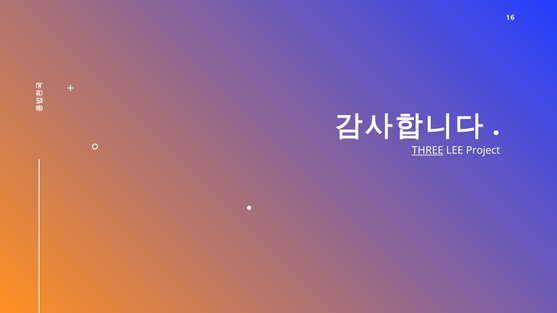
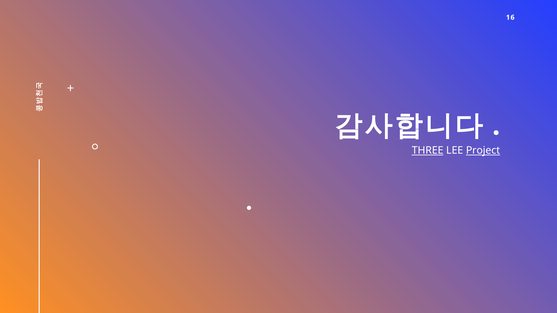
Project underline: none -> present
